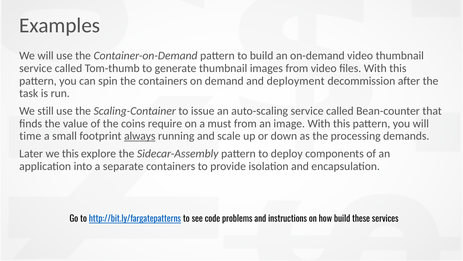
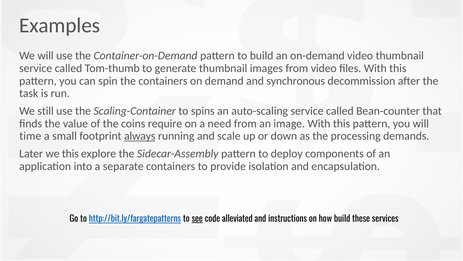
deployment: deployment -> synchronous
issue: issue -> spins
must: must -> need
see underline: none -> present
problems: problems -> alleviated
